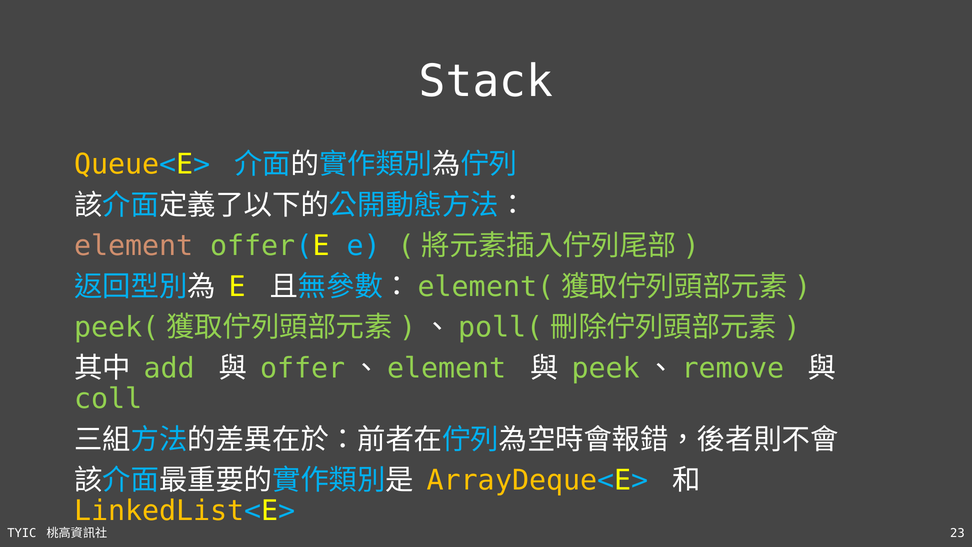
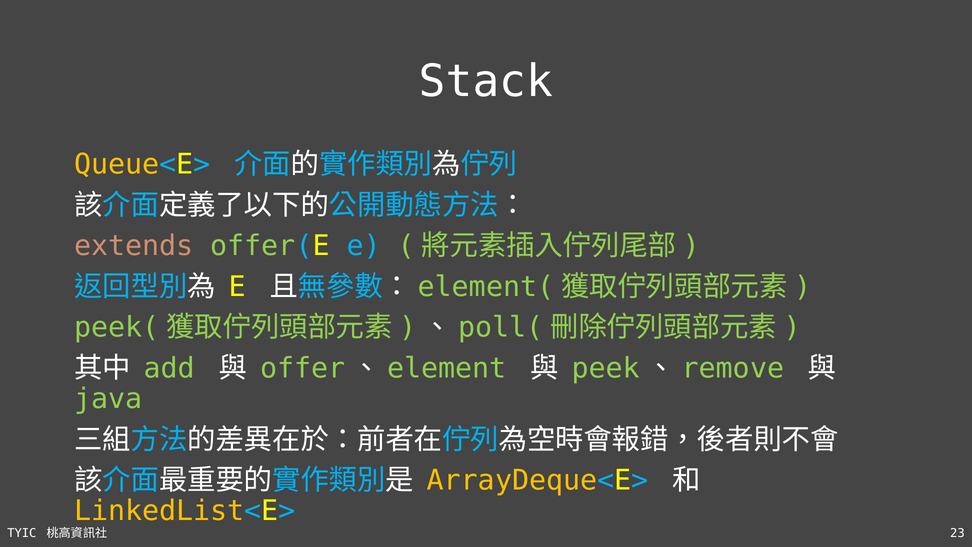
element: element -> extends
coll: coll -> java
